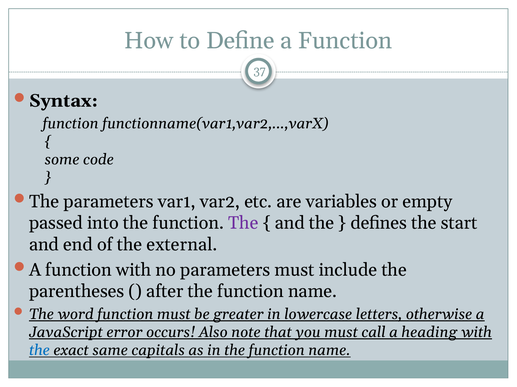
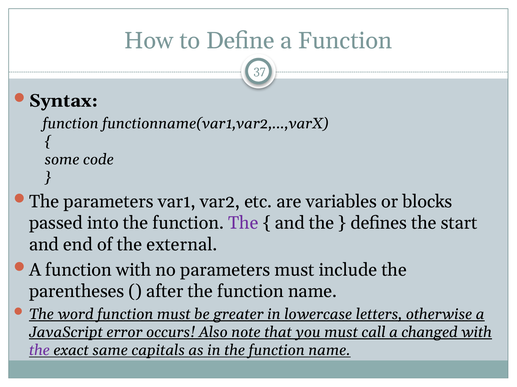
empty: empty -> blocks
heading: heading -> changed
the at (39, 351) colour: blue -> purple
